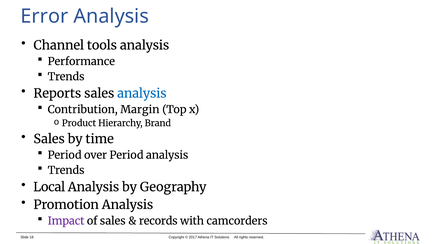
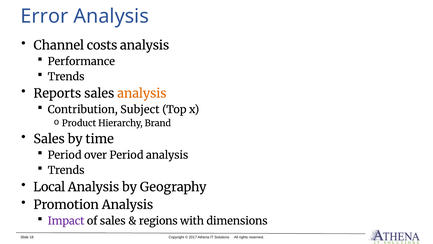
tools: tools -> costs
analysis at (142, 93) colour: blue -> orange
Margin: Margin -> Subject
records: records -> regions
camcorders: camcorders -> dimensions
